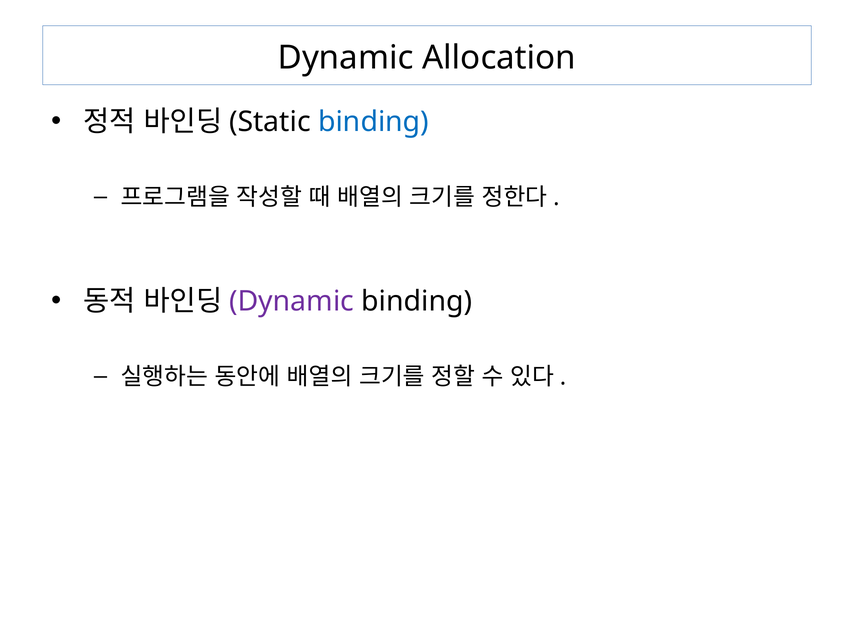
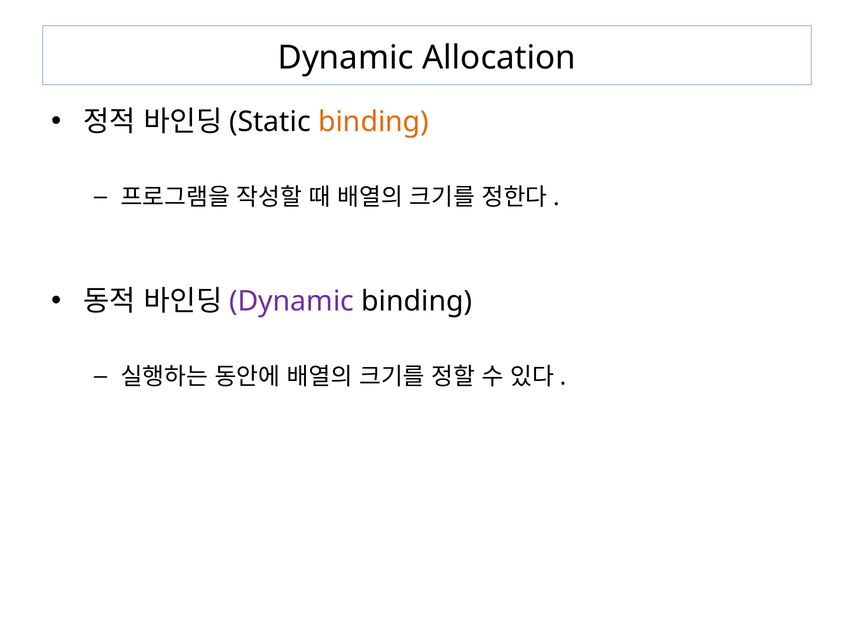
binding at (374, 122) colour: blue -> orange
